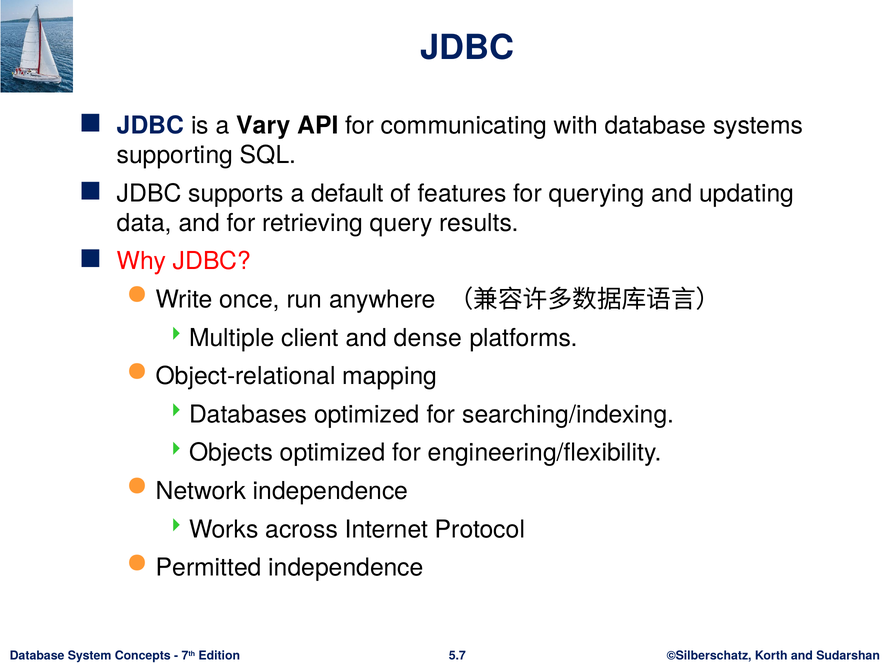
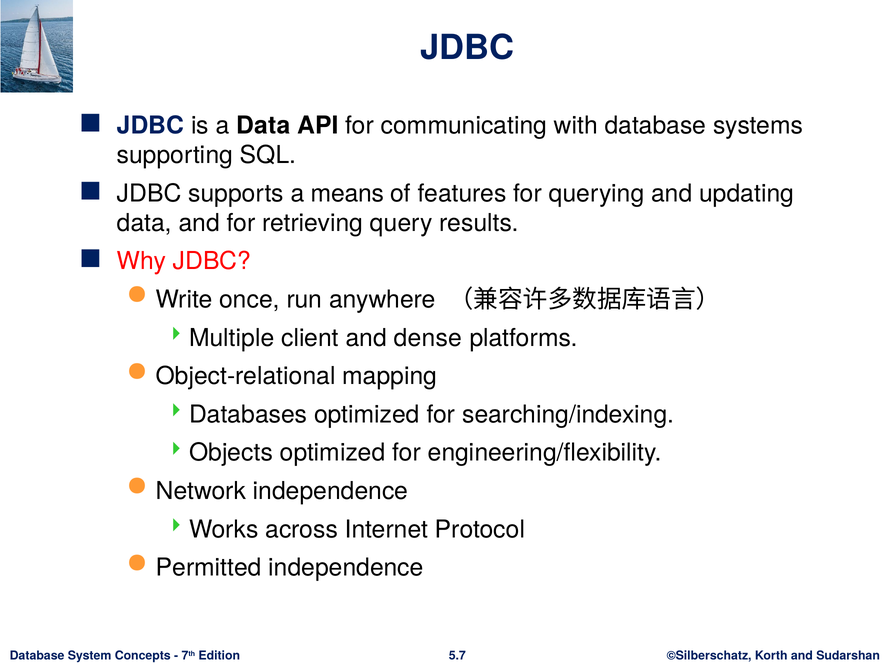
a Vary: Vary -> Data
default: default -> means
